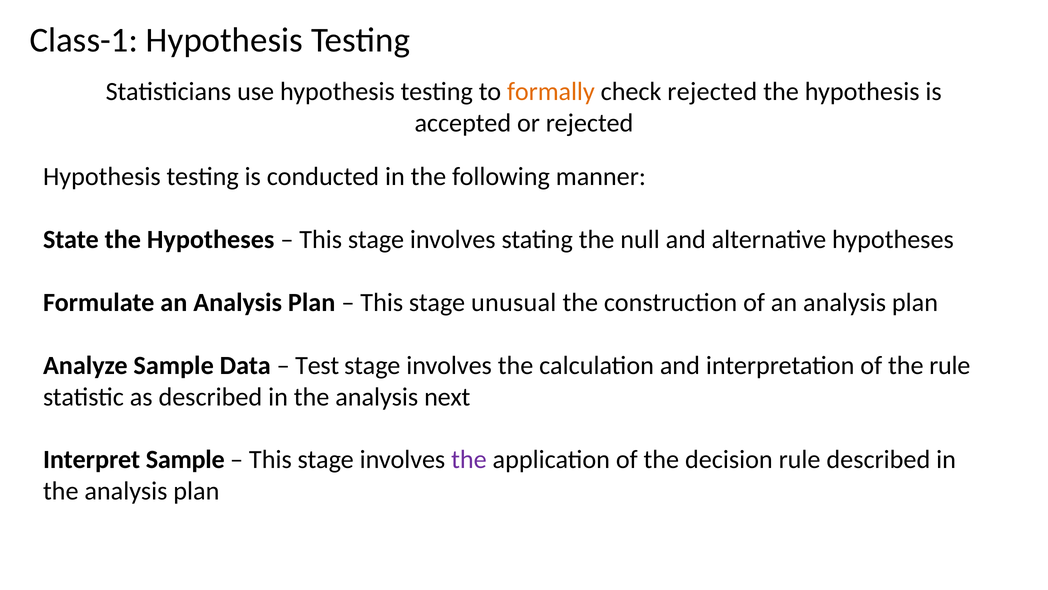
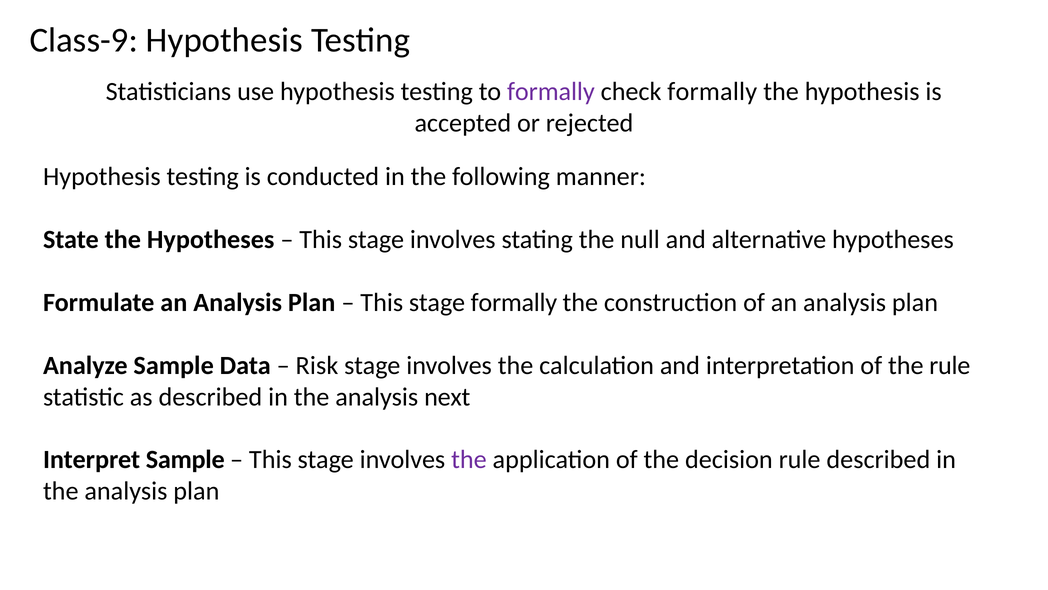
Class-1: Class-1 -> Class-9
formally at (551, 91) colour: orange -> purple
check rejected: rejected -> formally
stage unusual: unusual -> formally
Test: Test -> Risk
